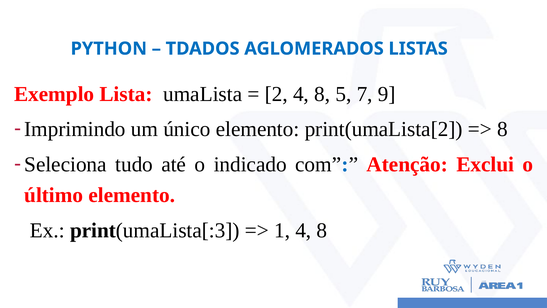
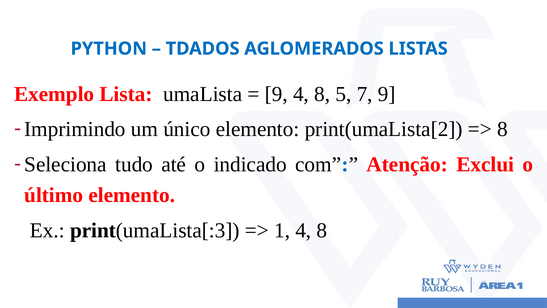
2 at (276, 94): 2 -> 9
